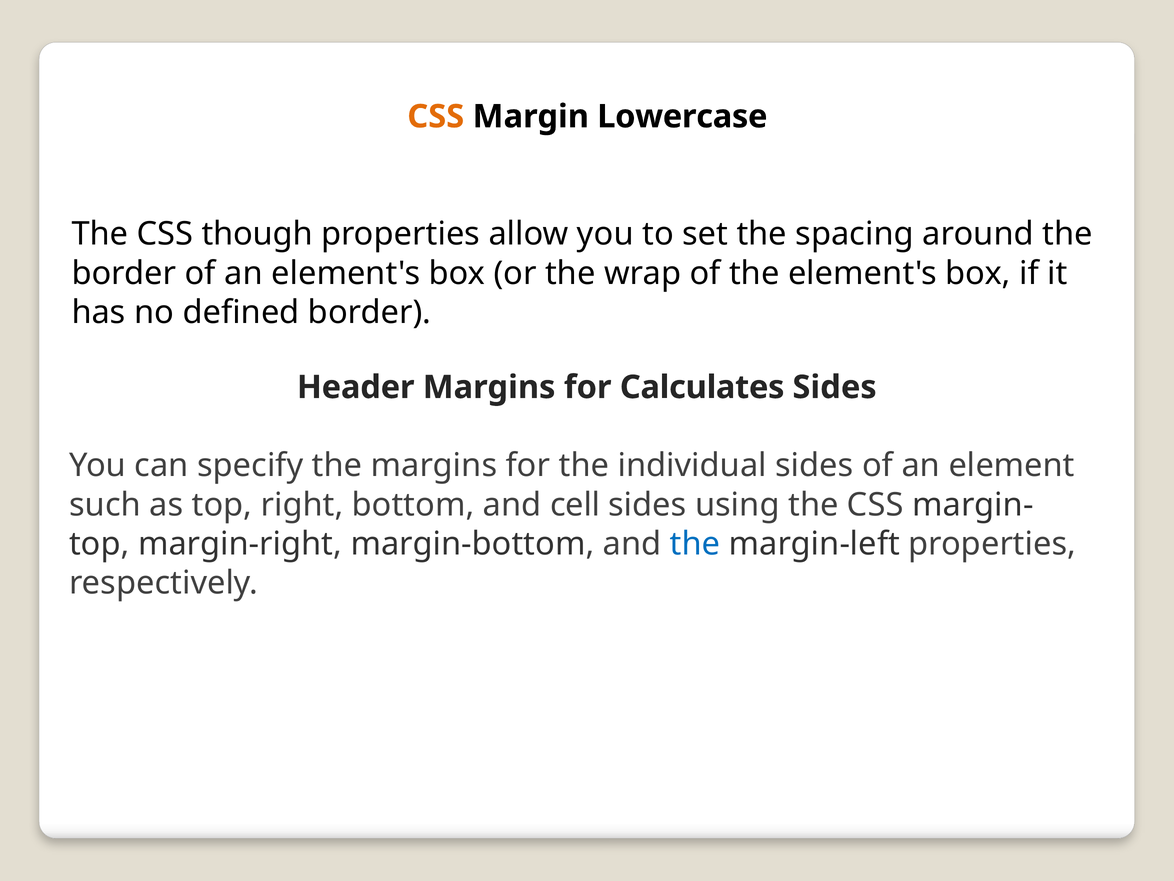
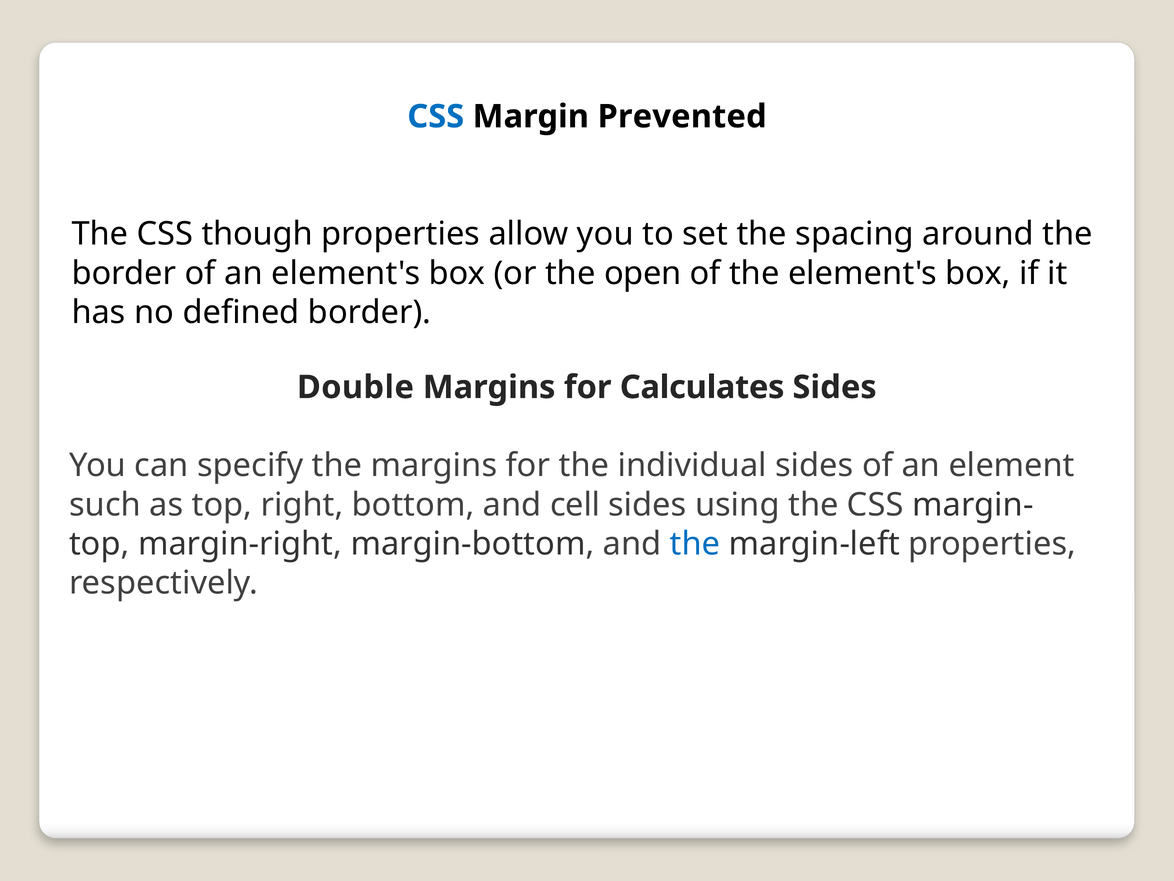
CSS at (436, 117) colour: orange -> blue
Lowercase: Lowercase -> Prevented
wrap: wrap -> open
Header: Header -> Double
